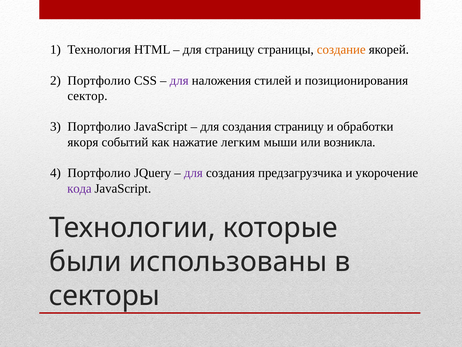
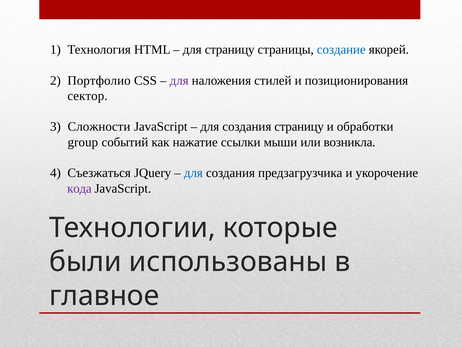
создание colour: orange -> blue
Портфолио at (99, 127): Портфолио -> Сложности
якоря: якоря -> group
легким: легким -> ссылки
Портфолио at (99, 173): Портфолио -> Съезжаться
для at (193, 173) colour: purple -> blue
секторы: секторы -> главное
